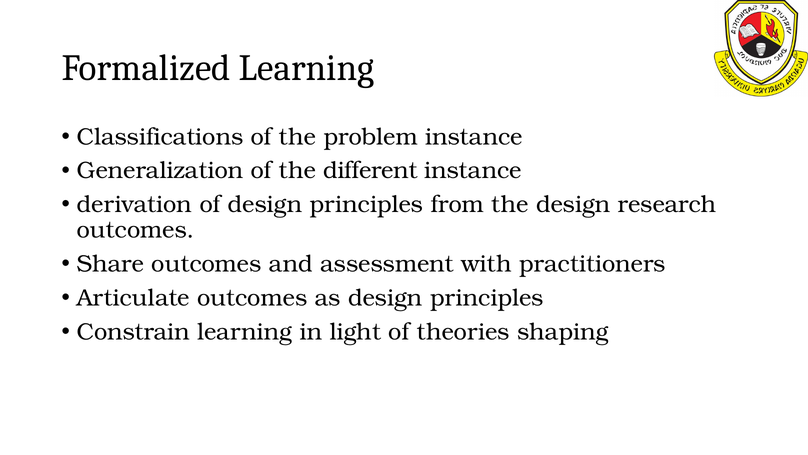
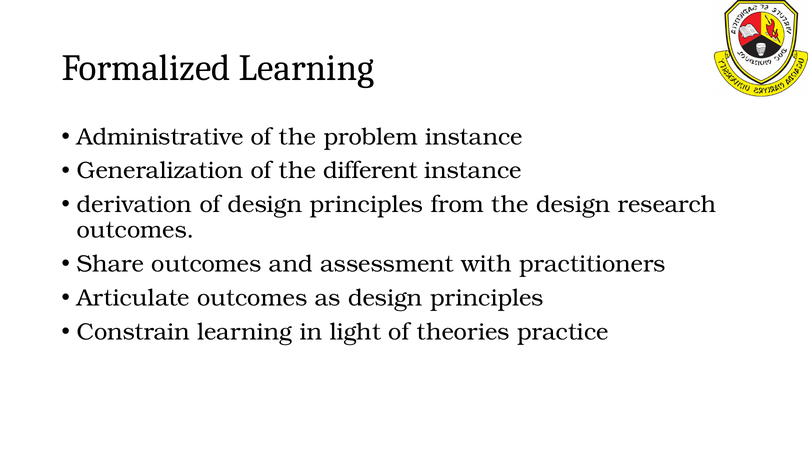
Classifications: Classifications -> Administrative
shaping: shaping -> practice
